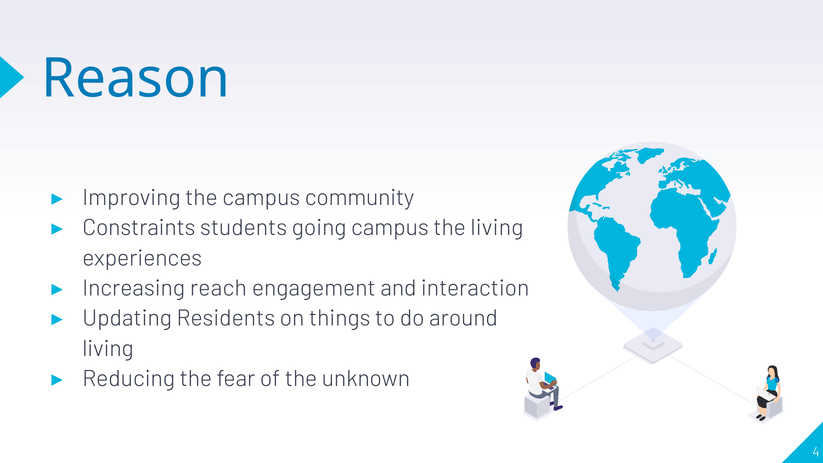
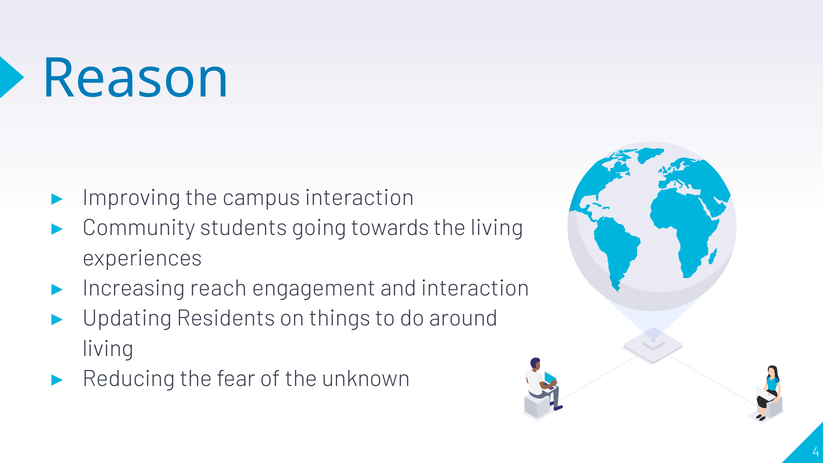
campus community: community -> interaction
Constraints: Constraints -> Community
going campus: campus -> towards
